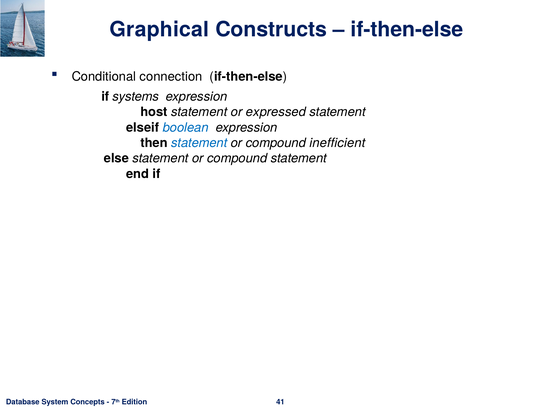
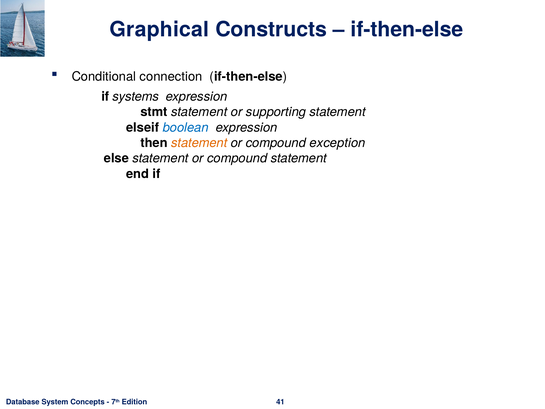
host: host -> stmt
expressed: expressed -> supporting
statement at (199, 143) colour: blue -> orange
inefficient: inefficient -> exception
